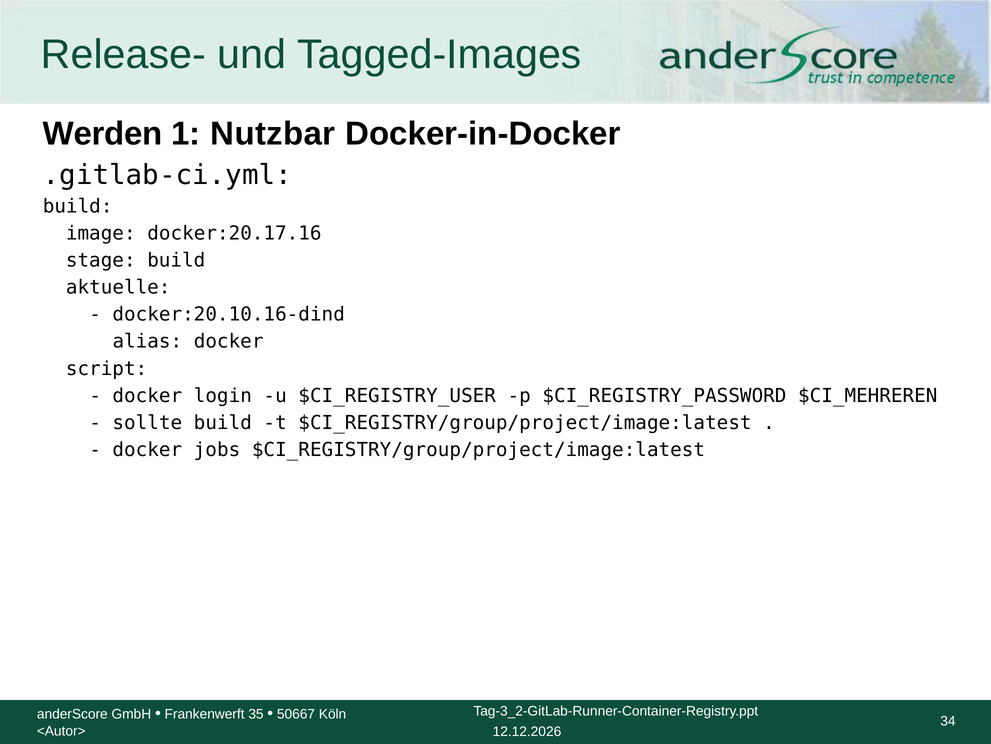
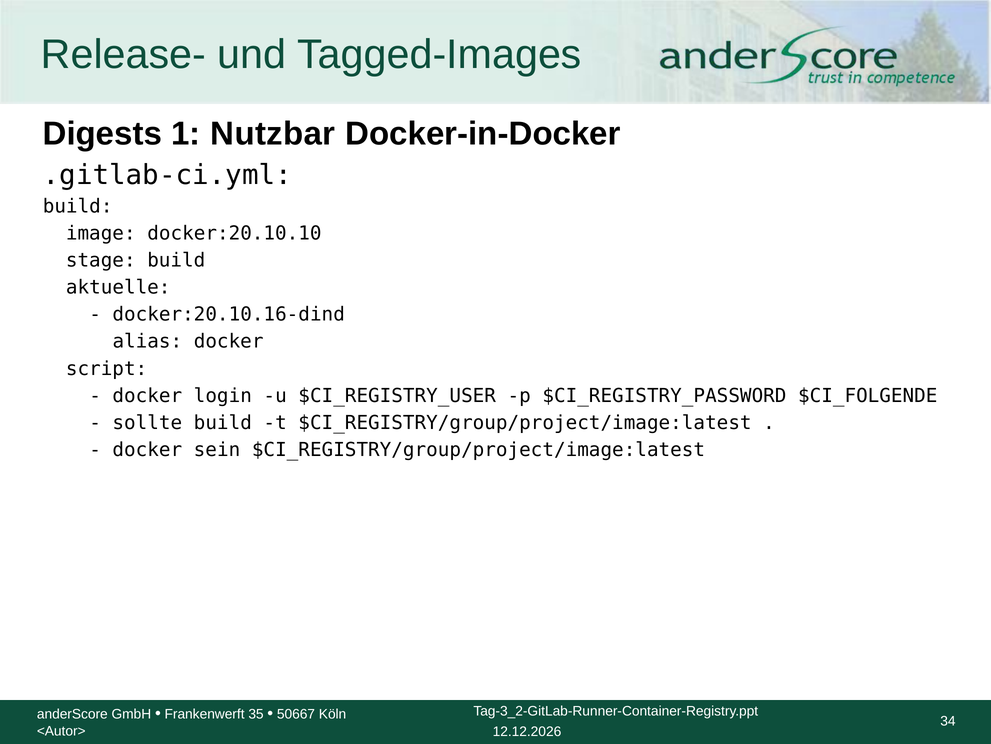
Werden: Werden -> Digests
docker:20.17.16: docker:20.17.16 -> docker:20.10.10
$CI_MEHREREN: $CI_MEHREREN -> $CI_FOLGENDE
jobs: jobs -> sein
